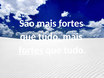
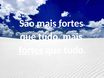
mais at (47, 23) underline: none -> present
